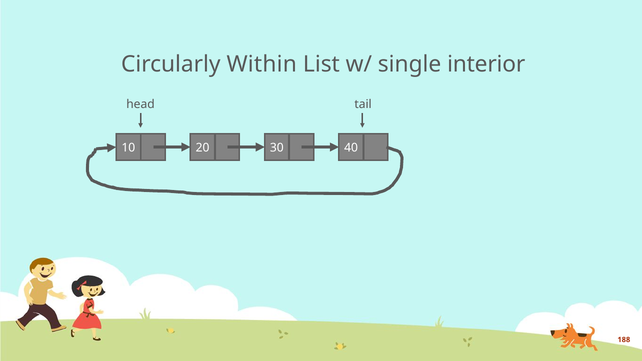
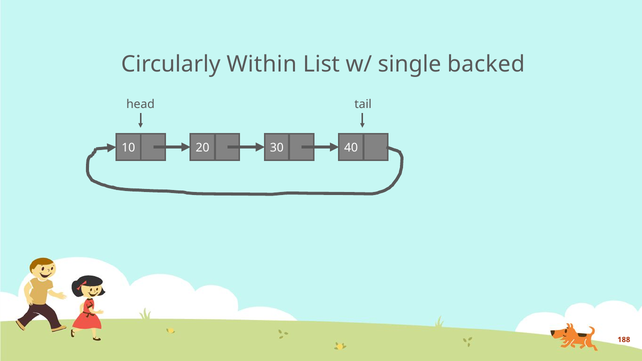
interior: interior -> backed
